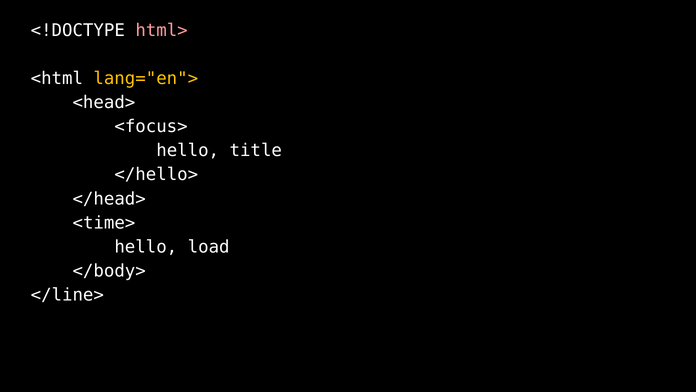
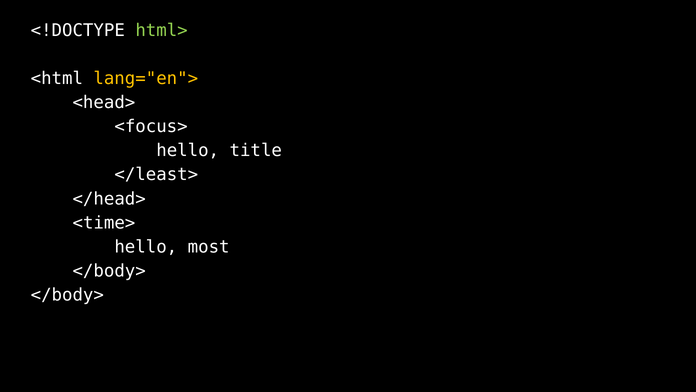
html> colour: pink -> light green
</hello>: </hello> -> </least>
load: load -> most
</line> at (67, 295): </line> -> </body>
